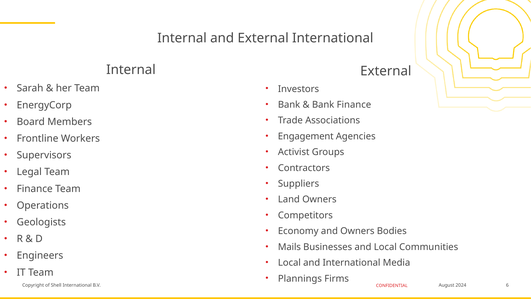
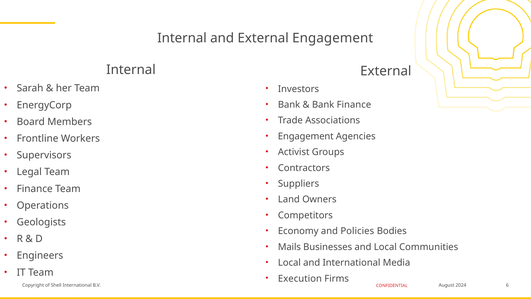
External International: International -> Engagement
and Owners: Owners -> Policies
Plannings: Plannings -> Execution
